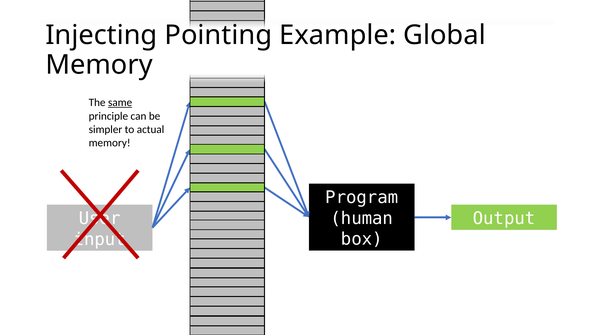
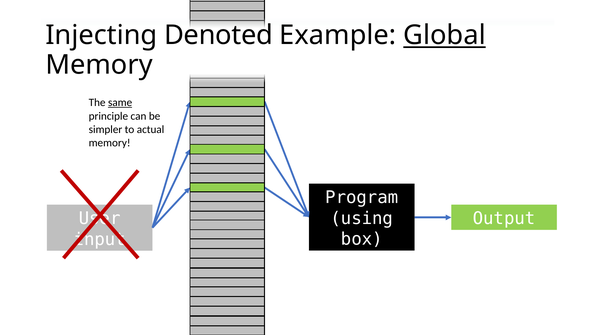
Pointing: Pointing -> Denoted
Global underline: none -> present
human: human -> using
